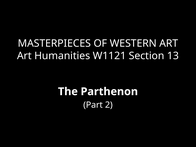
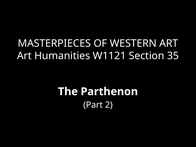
13: 13 -> 35
